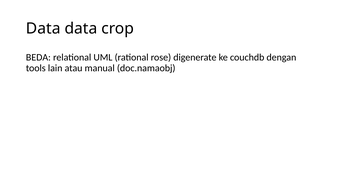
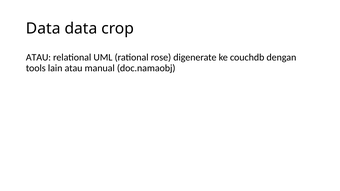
BEDA at (38, 57): BEDA -> ATAU
